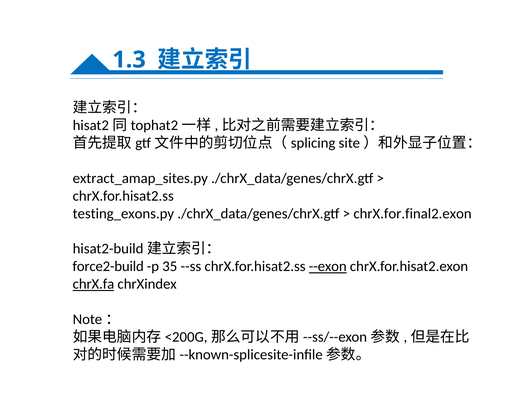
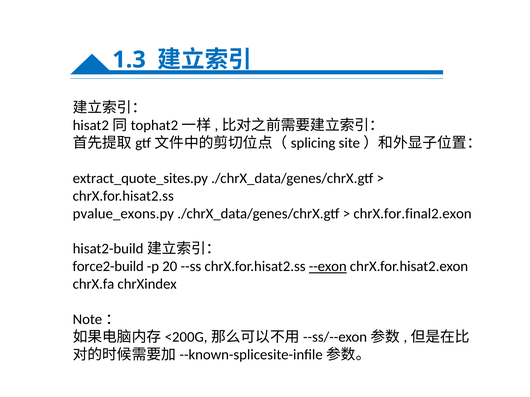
extract_amap_sites.py: extract_amap_sites.py -> extract_quote_sites.py
testing_exons.py: testing_exons.py -> pvalue_exons.py
35: 35 -> 20
chrX.fa underline: present -> none
